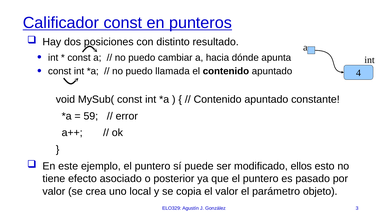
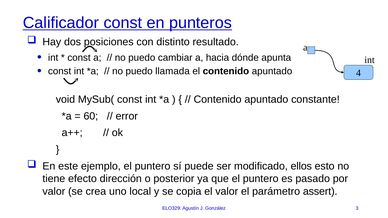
59: 59 -> 60
asociado: asociado -> dirección
objeto: objeto -> assert
